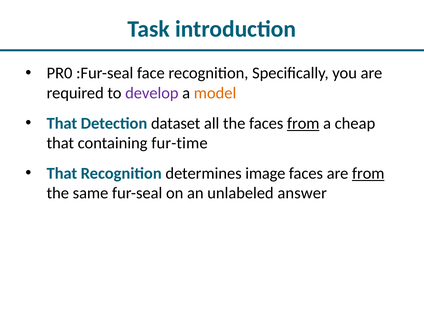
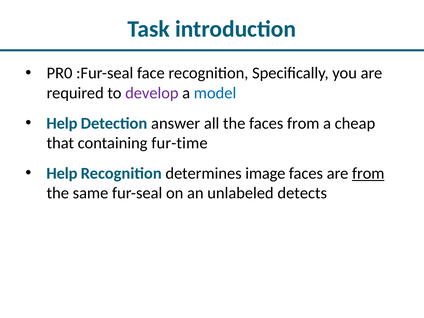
model colour: orange -> blue
That at (62, 123): That -> Help
dataset: dataset -> answer
from at (303, 123) underline: present -> none
That at (62, 173): That -> Help
answer: answer -> detects
